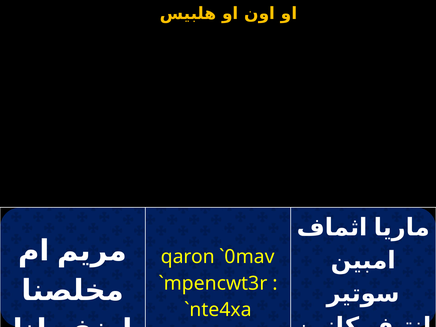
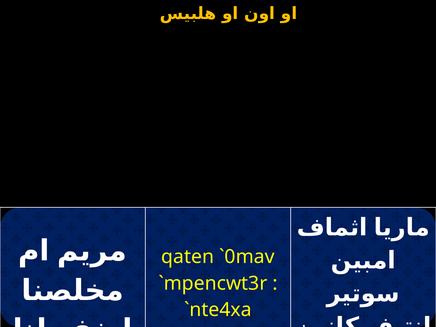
qaron: qaron -> qaten
